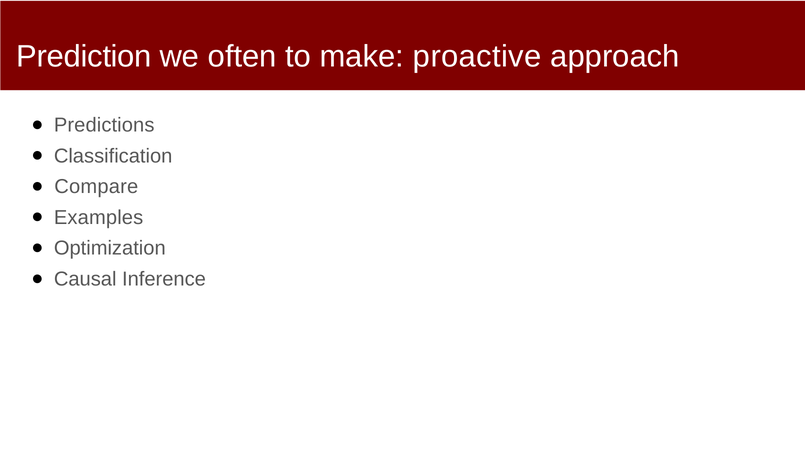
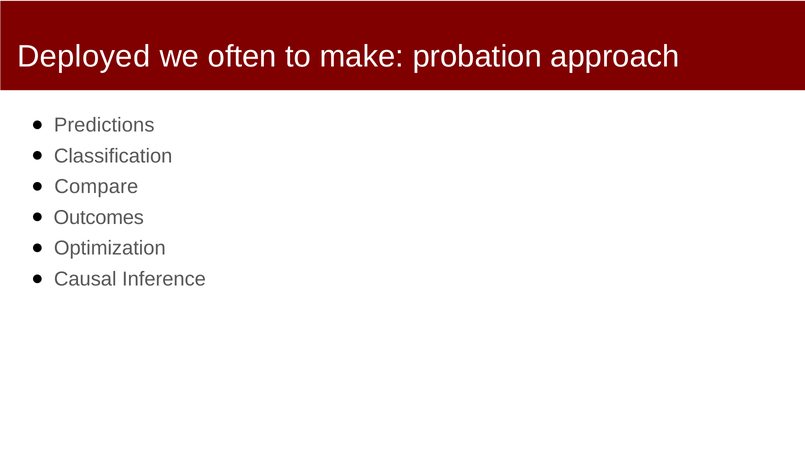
Prediction: Prediction -> Deployed
proactive: proactive -> probation
Examples: Examples -> Outcomes
